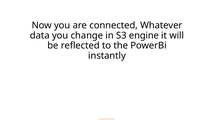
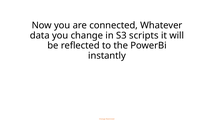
engine: engine -> scripts
